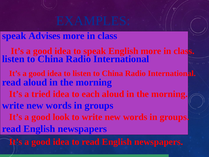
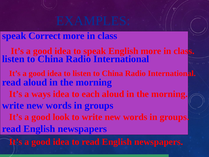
Advises: Advises -> Correct
tried: tried -> ways
